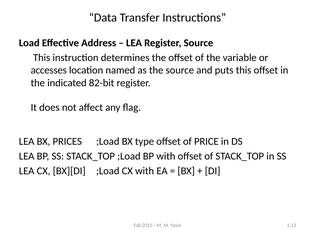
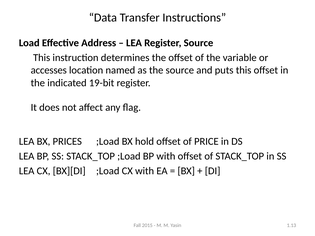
82-bit: 82-bit -> 19-bit
type: type -> hold
